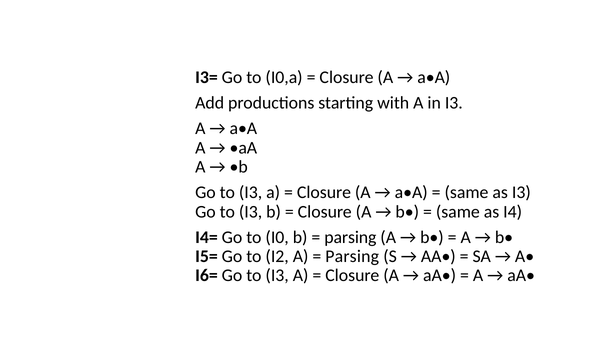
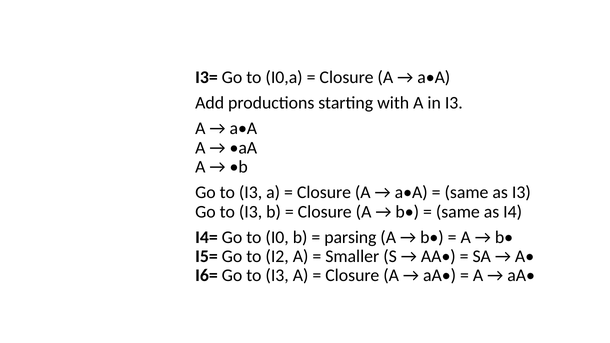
Parsing at (352, 256): Parsing -> Smaller
